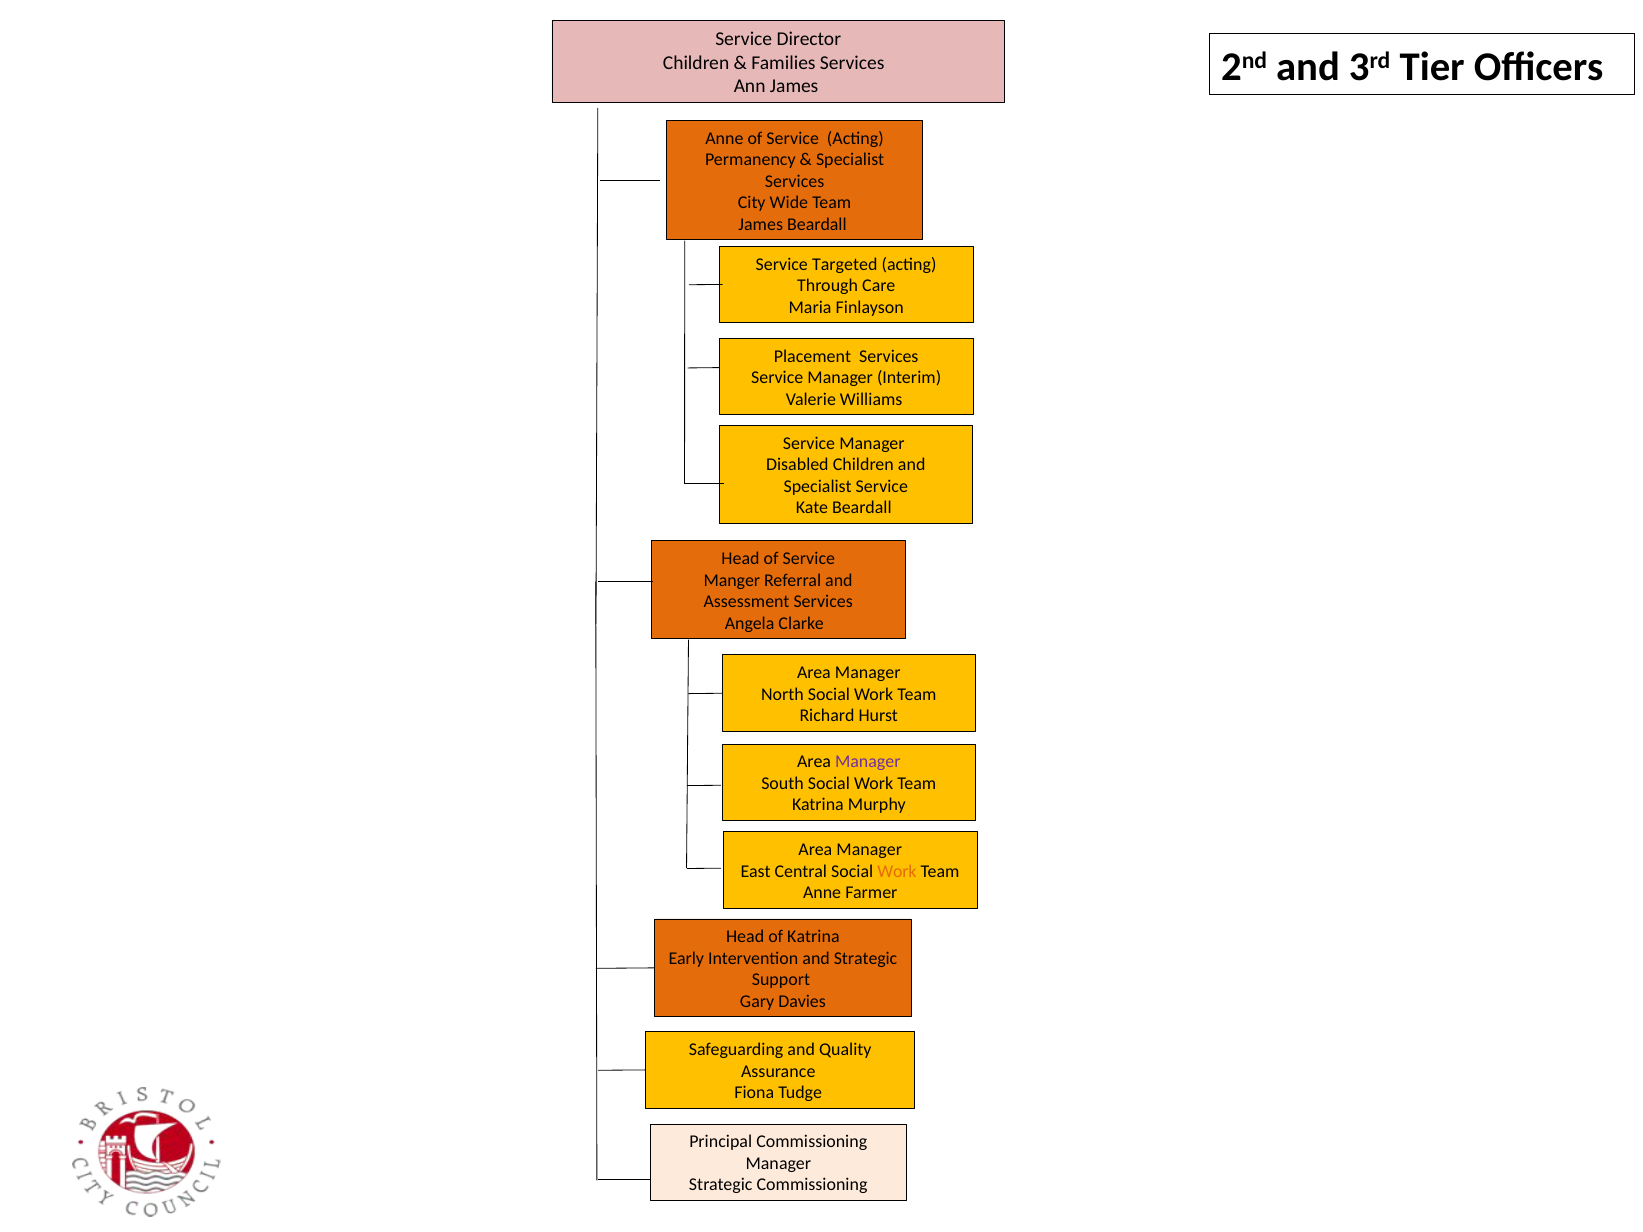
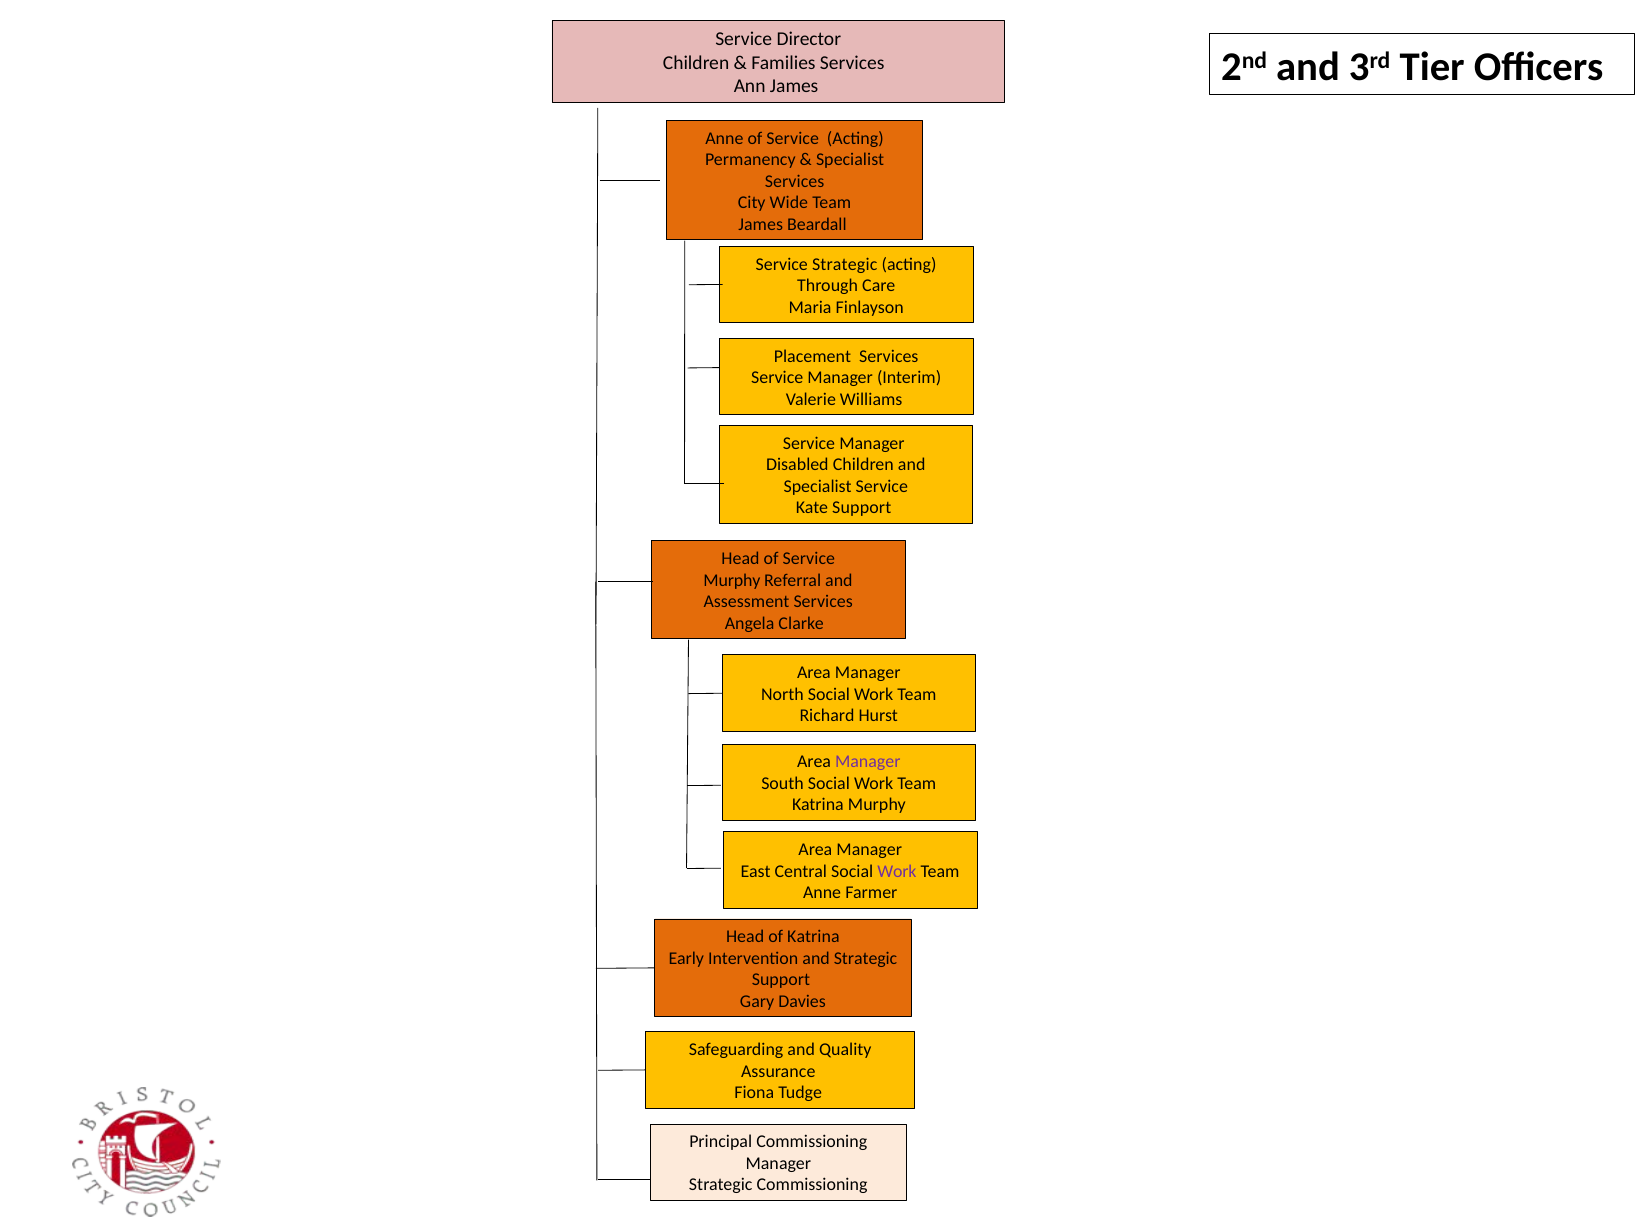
Service Targeted: Targeted -> Strategic
Kate Beardall: Beardall -> Support
Manger at (732, 580): Manger -> Murphy
Work at (897, 871) colour: orange -> purple
